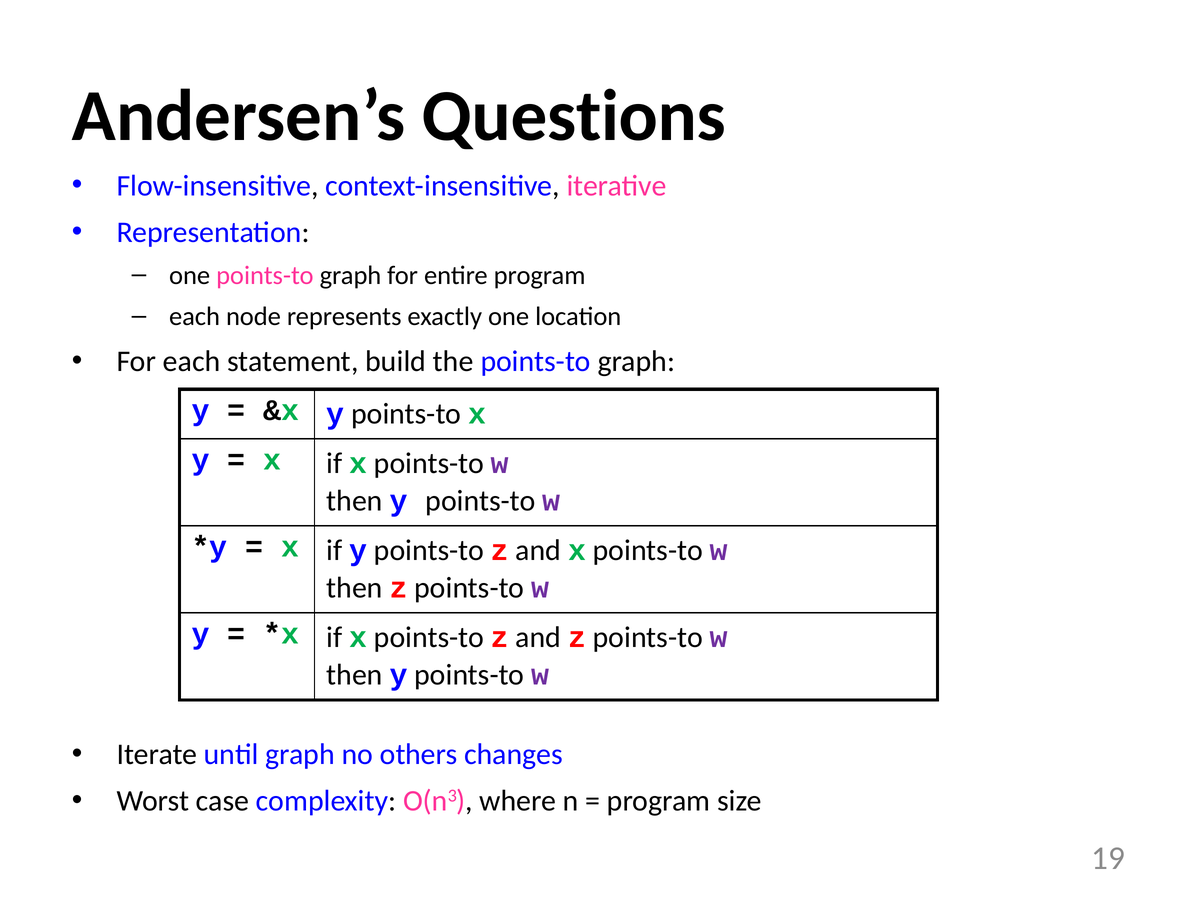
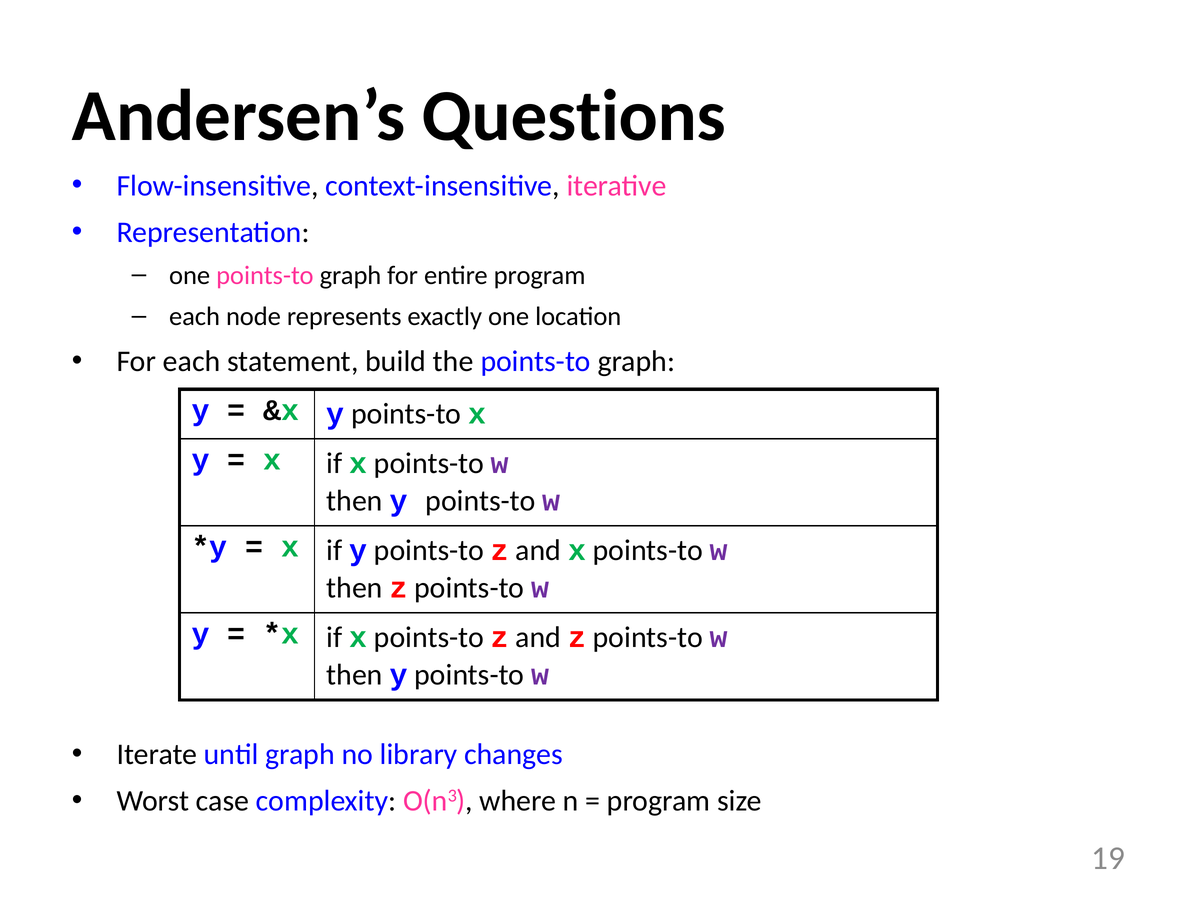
others: others -> library
